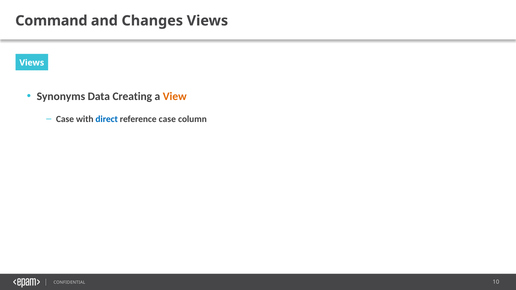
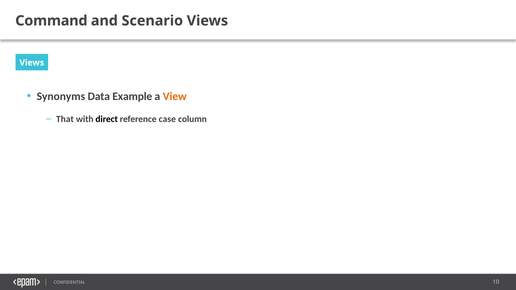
Changes: Changes -> Scenario
Creating: Creating -> Example
Case at (65, 119): Case -> That
direct colour: blue -> black
